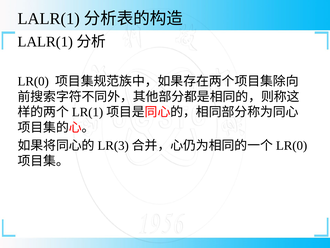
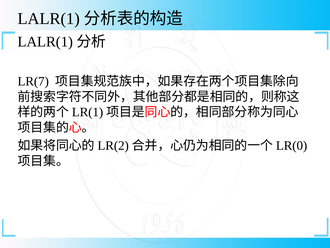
LR(0 at (33, 81): LR(0 -> LR(7
LR(3: LR(3 -> LR(2
